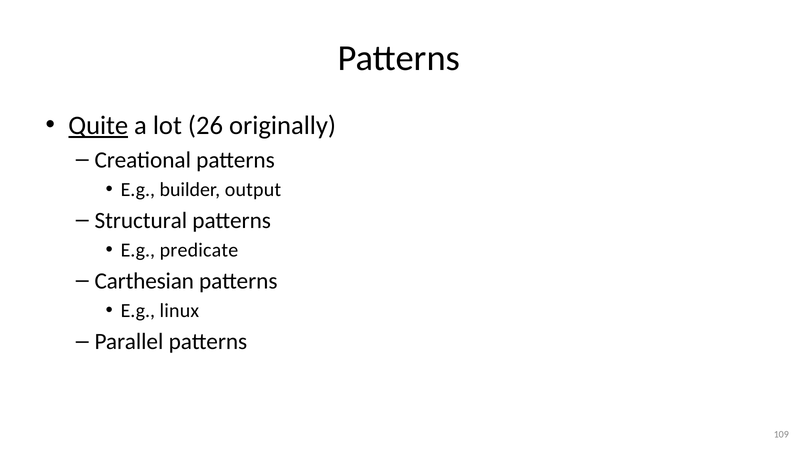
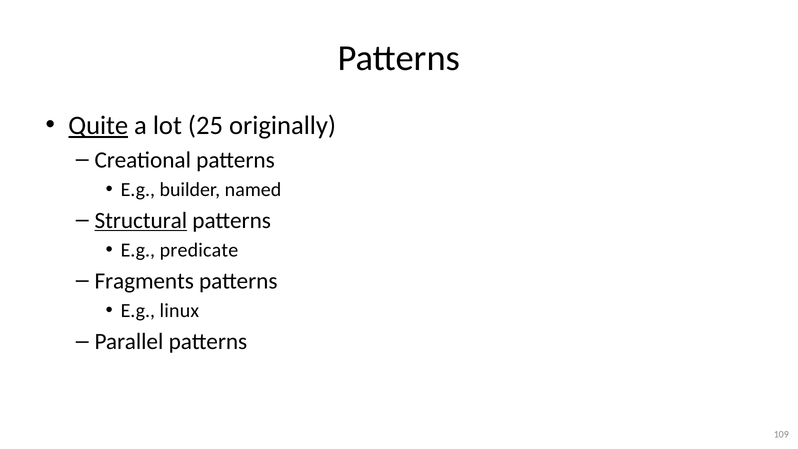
26: 26 -> 25
output: output -> named
Structural underline: none -> present
Carthesian: Carthesian -> Fragments
